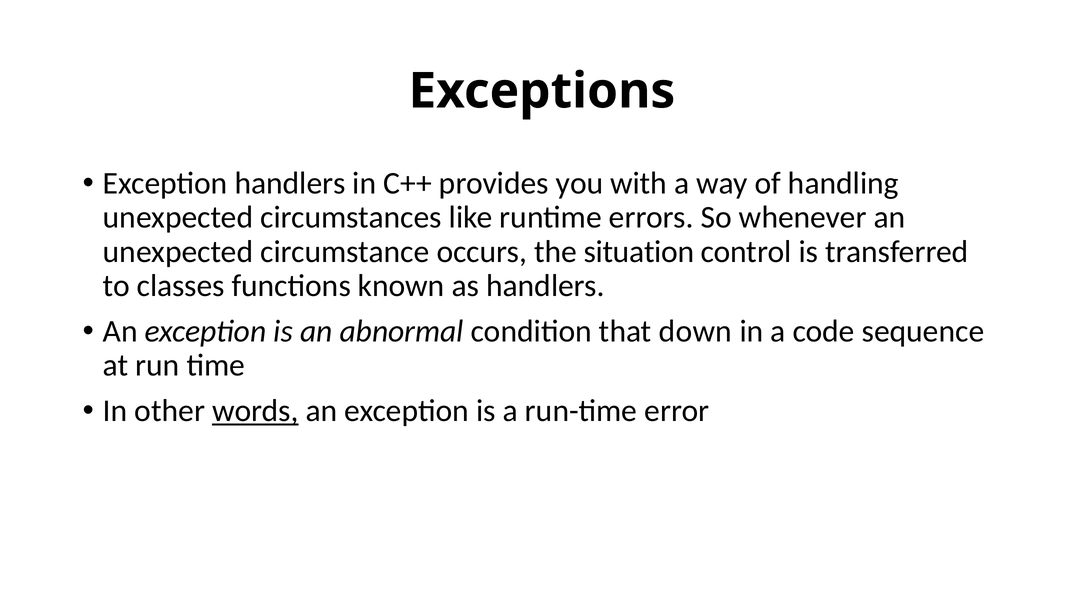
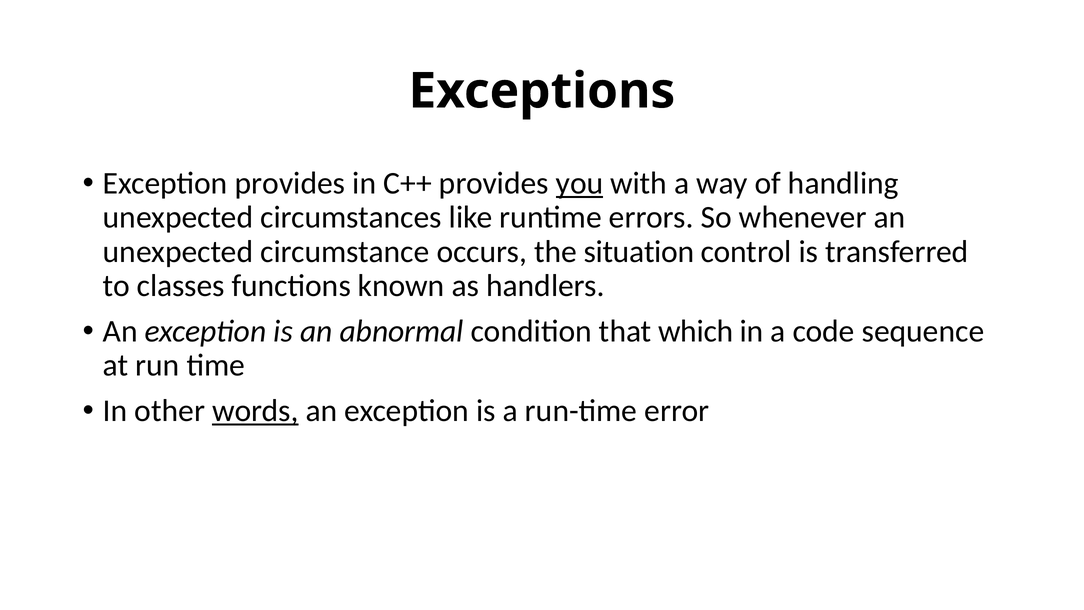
Exception handlers: handlers -> provides
you underline: none -> present
down: down -> which
